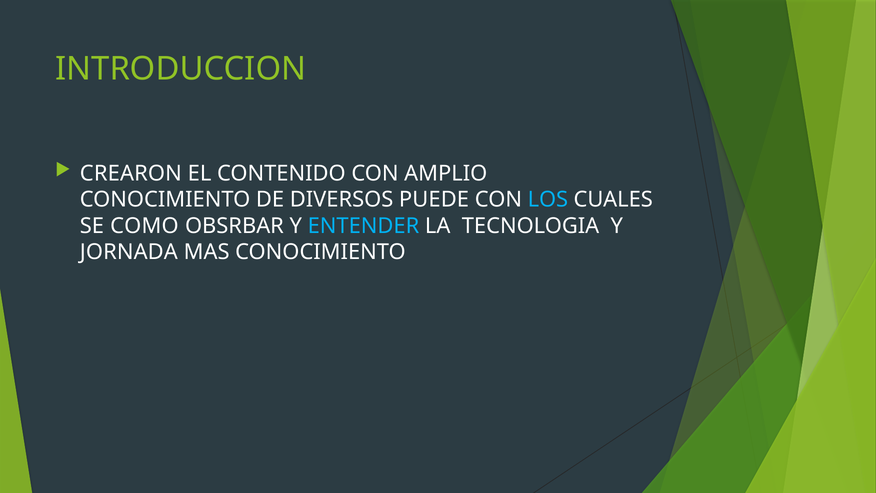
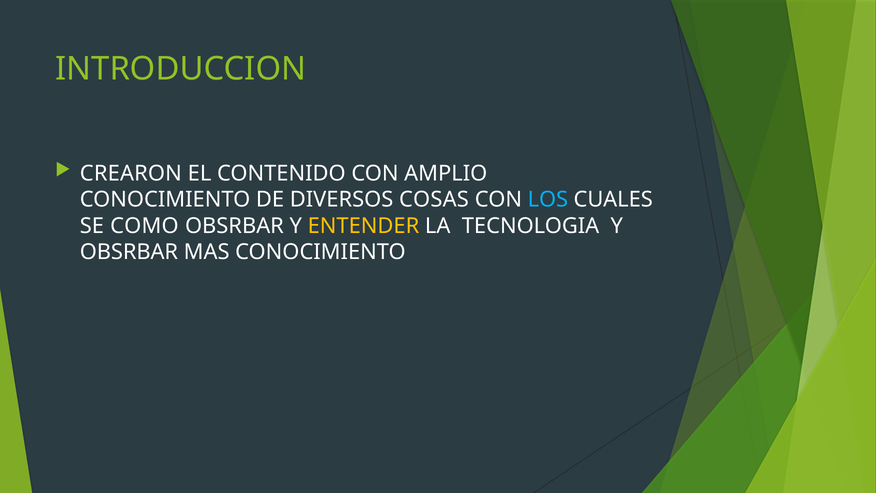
PUEDE: PUEDE -> COSAS
ENTENDER colour: light blue -> yellow
JORNADA at (129, 252): JORNADA -> OBSRBAR
